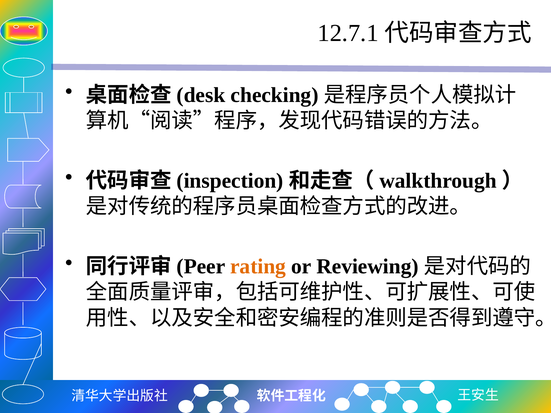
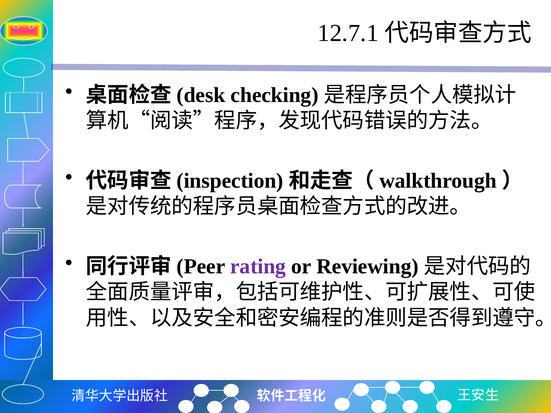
rating colour: orange -> purple
